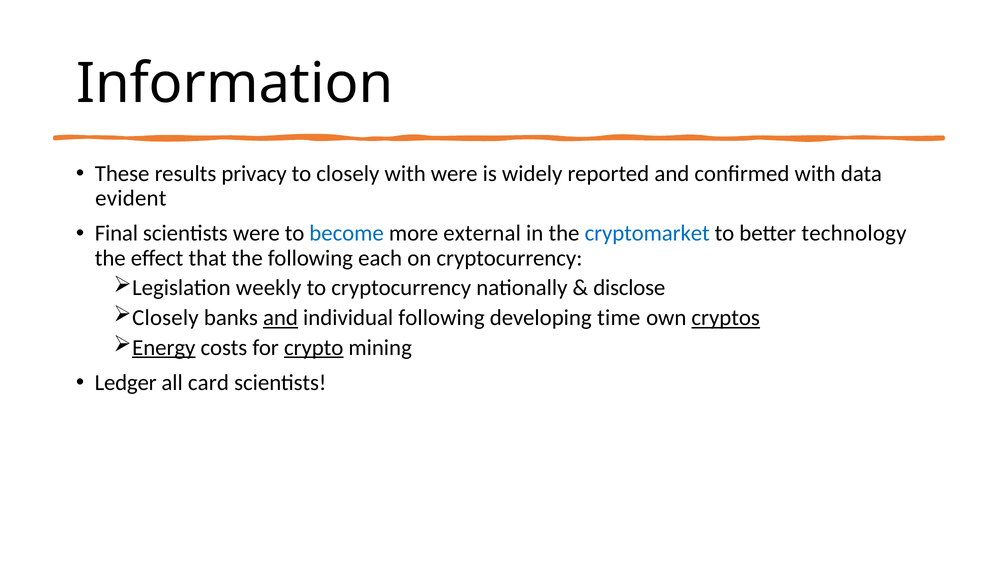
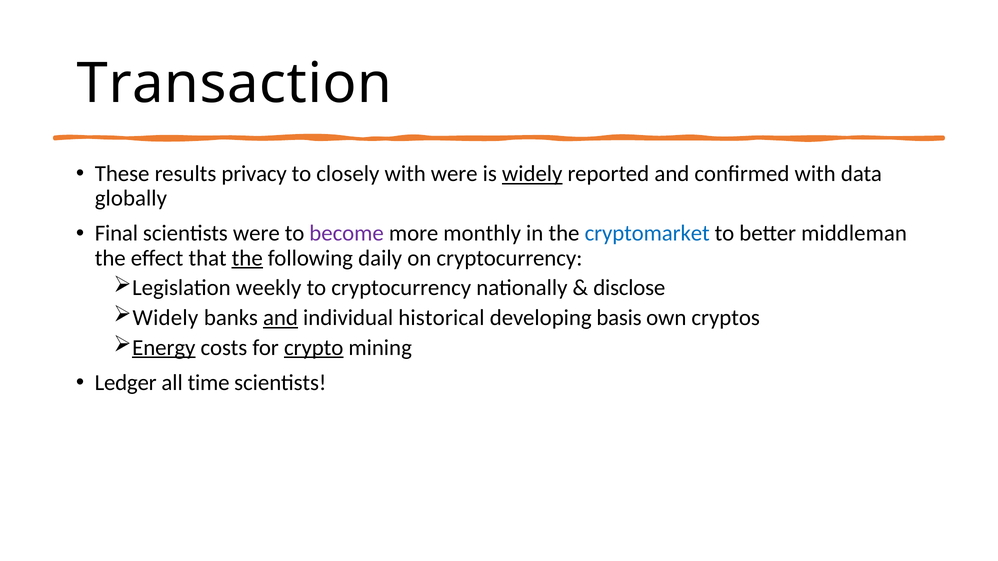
Information: Information -> Transaction
widely at (532, 174) underline: none -> present
evident: evident -> globally
become colour: blue -> purple
external: external -> monthly
technology: technology -> middleman
the at (247, 258) underline: none -> present
each: each -> daily
Closely at (165, 318): Closely -> Widely
individual following: following -> historical
time: time -> basis
cryptos underline: present -> none
card: card -> time
